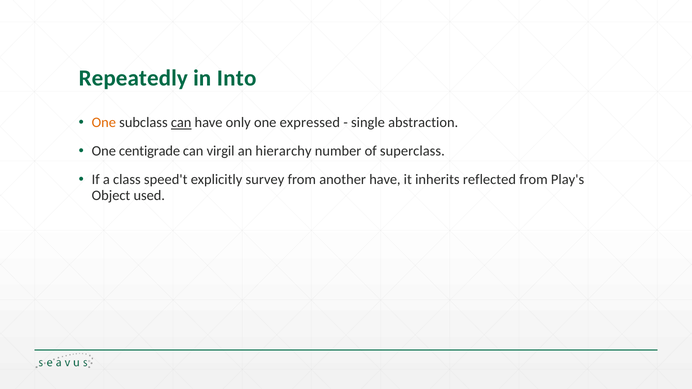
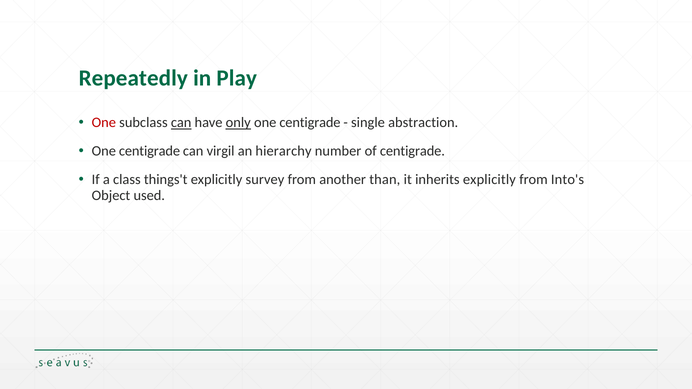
Into: Into -> Play
One at (104, 123) colour: orange -> red
only underline: none -> present
expressed at (310, 123): expressed -> centigrade
of superclass: superclass -> centigrade
speed't: speed't -> things't
another have: have -> than
inherits reflected: reflected -> explicitly
Play's: Play's -> Into's
